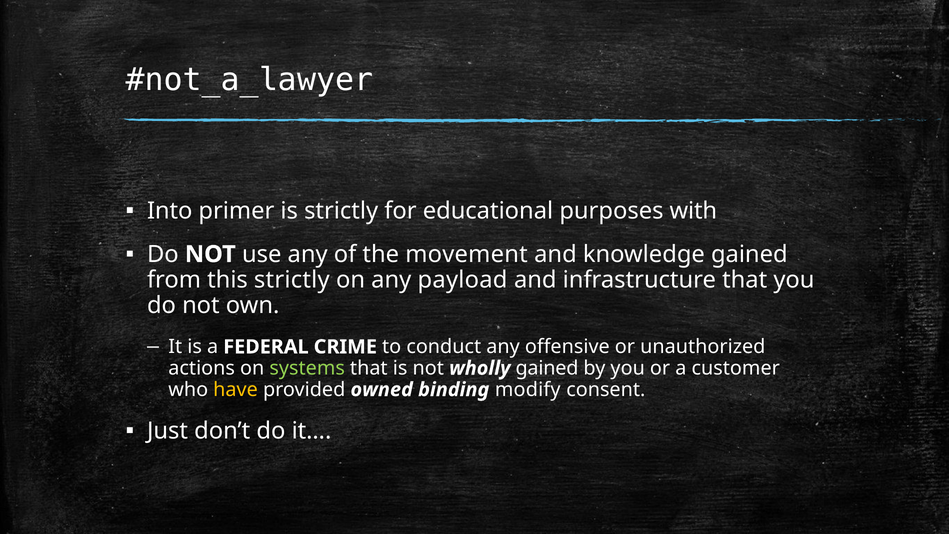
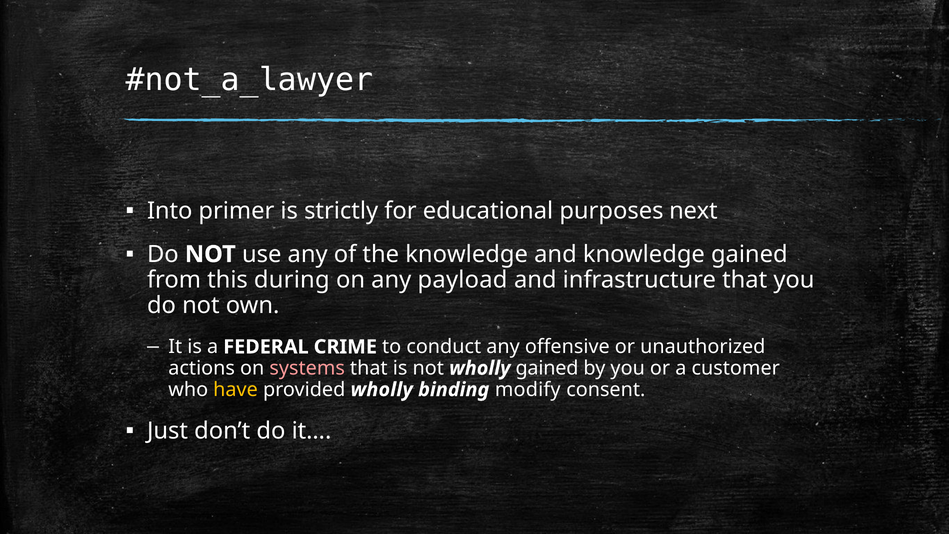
with: with -> next
the movement: movement -> knowledge
this strictly: strictly -> during
systems colour: light green -> pink
provided owned: owned -> wholly
